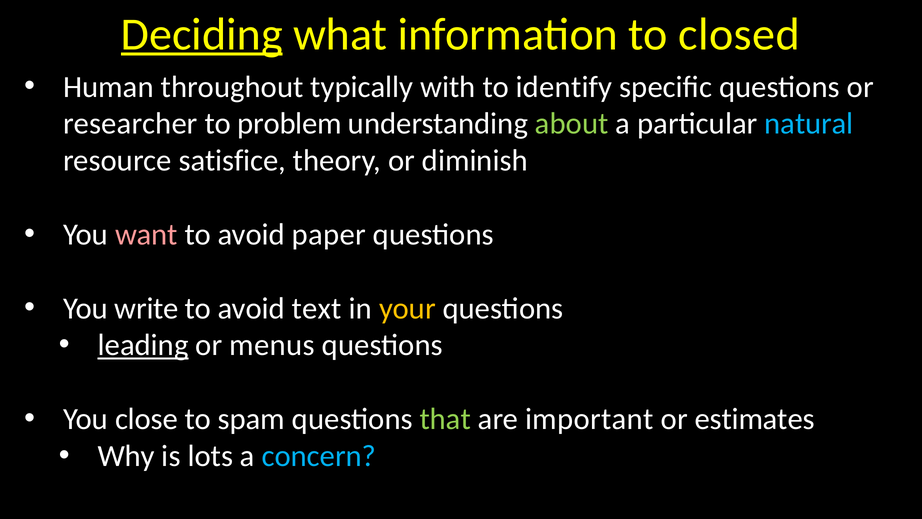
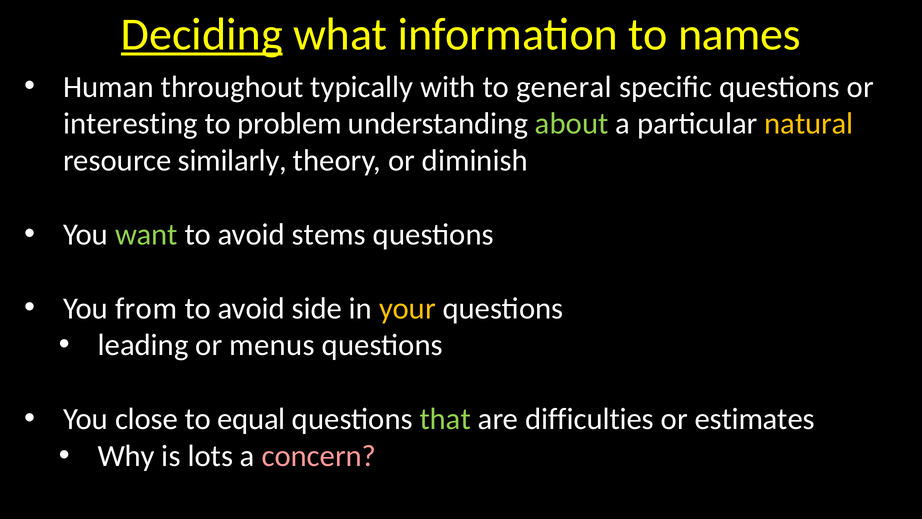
closed: closed -> names
identify: identify -> general
researcher: researcher -> interesting
natural colour: light blue -> yellow
satisfice: satisfice -> similarly
want colour: pink -> light green
paper: paper -> stems
write: write -> from
text: text -> side
leading underline: present -> none
spam: spam -> equal
important: important -> difficulties
concern colour: light blue -> pink
